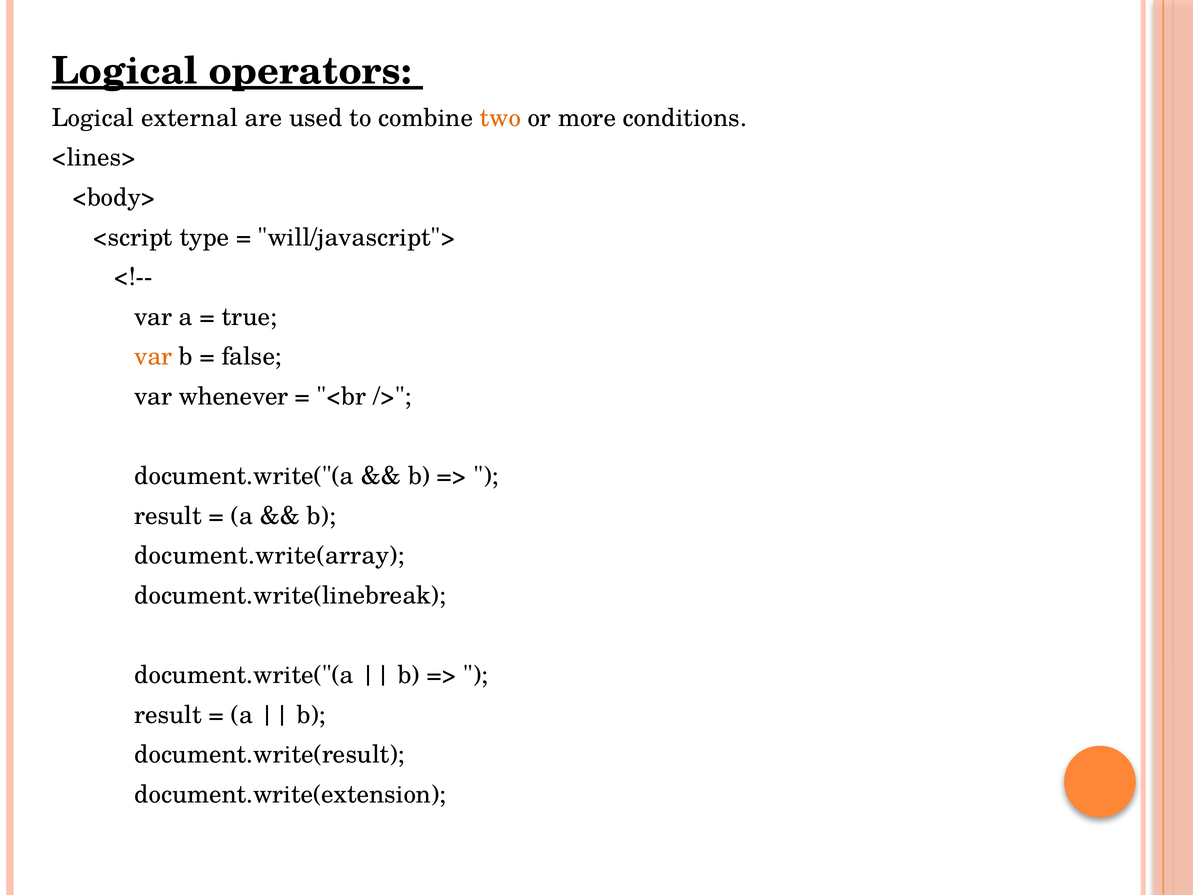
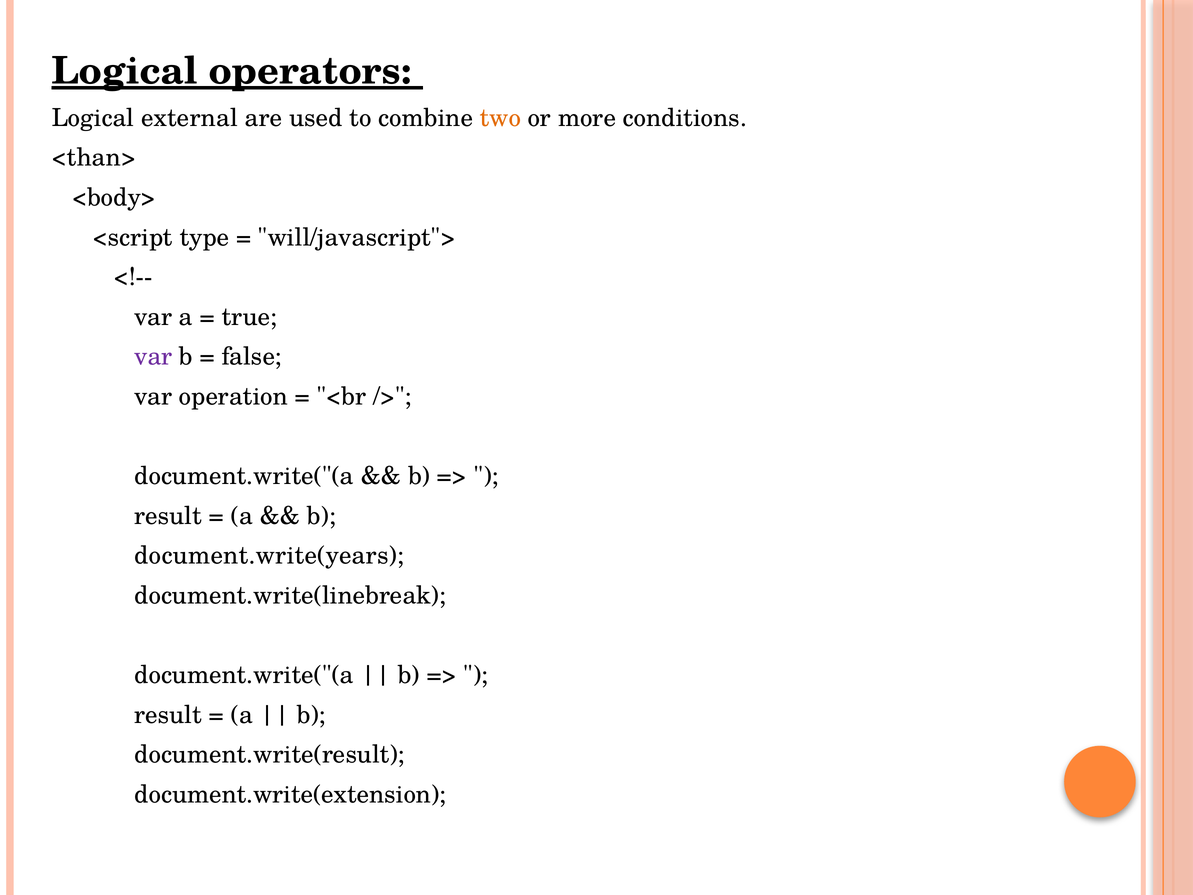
<lines>: <lines> -> <than>
var at (153, 357) colour: orange -> purple
whenever: whenever -> operation
document.write(array: document.write(array -> document.write(years
